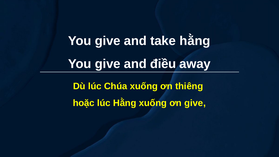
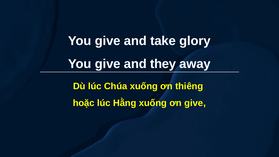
take hằng: hằng -> glory
điều: điều -> they
